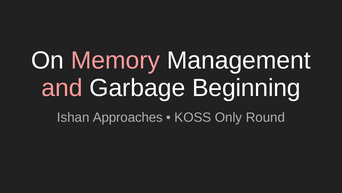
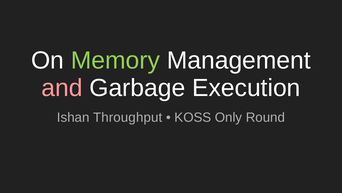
Memory colour: pink -> light green
Beginning: Beginning -> Execution
Approaches: Approaches -> Throughput
